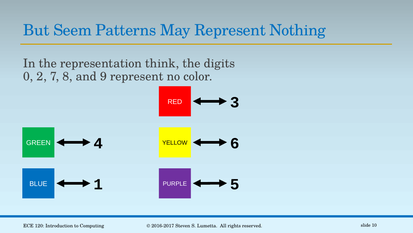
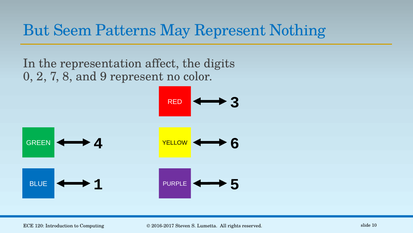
think: think -> affect
